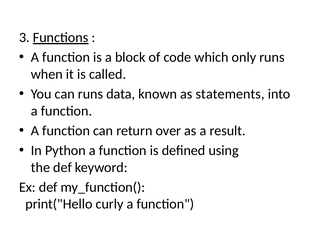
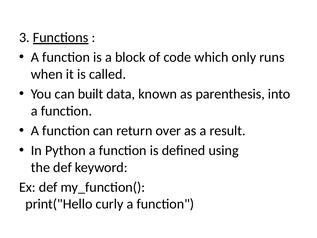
can runs: runs -> built
statements: statements -> parenthesis
